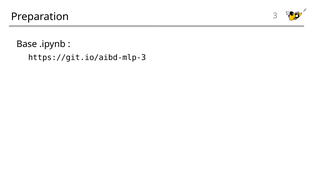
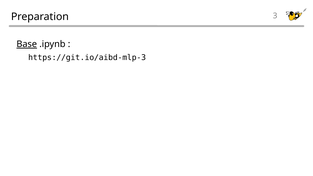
Base underline: none -> present
